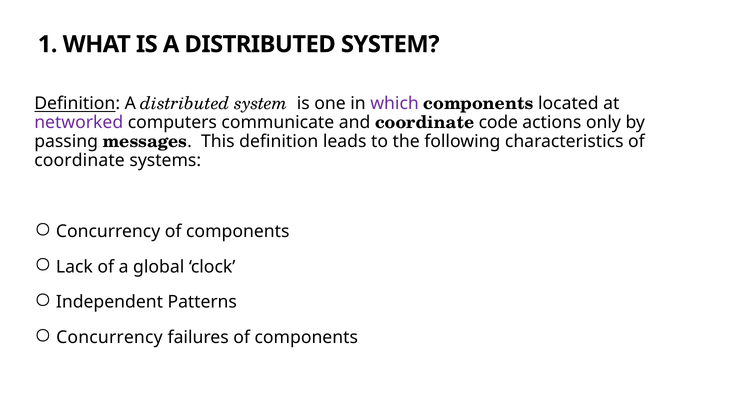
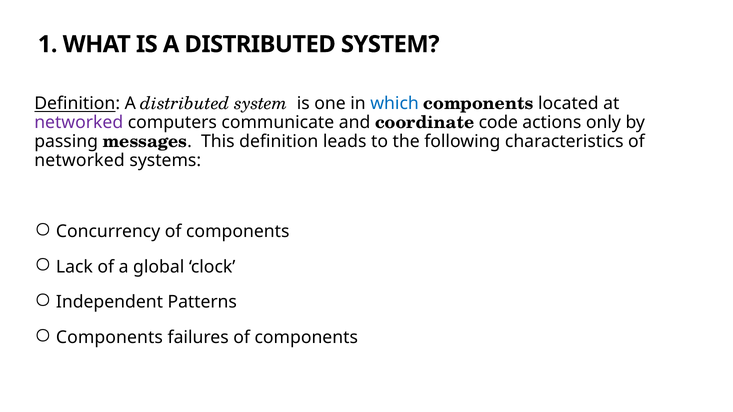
which colour: purple -> blue
coordinate at (80, 161): coordinate -> networked
Concurrency at (109, 338): Concurrency -> Components
